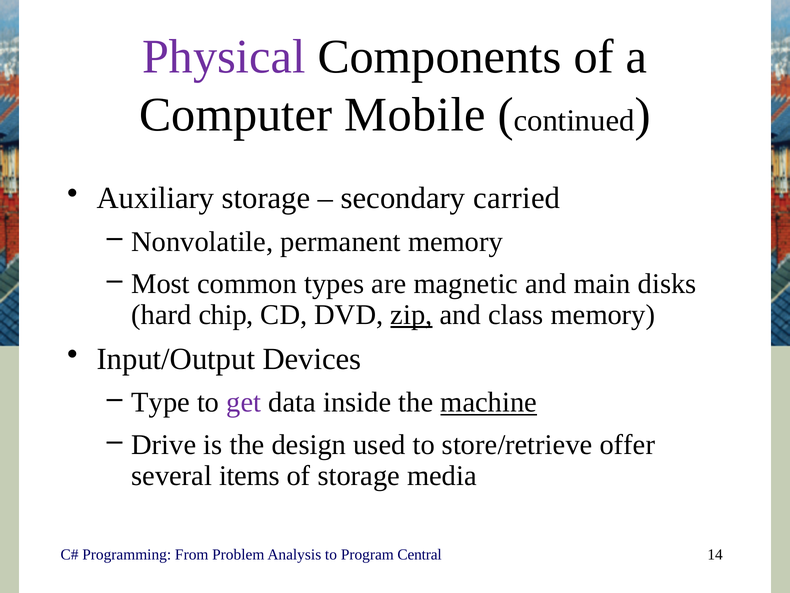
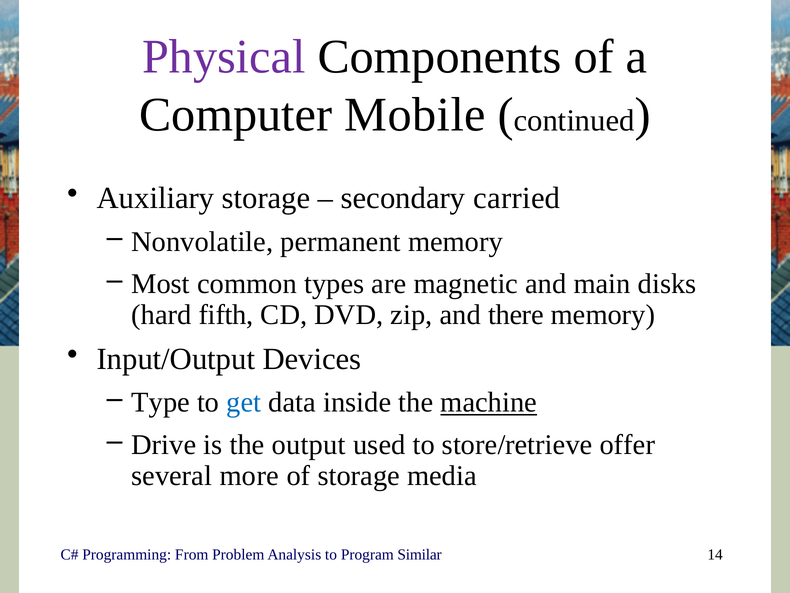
chip: chip -> fifth
zip underline: present -> none
class: class -> there
get colour: purple -> blue
design: design -> output
items: items -> more
Central: Central -> Similar
